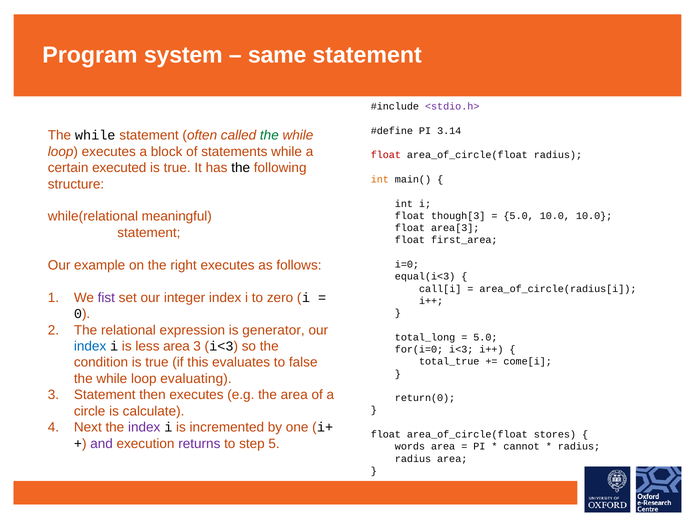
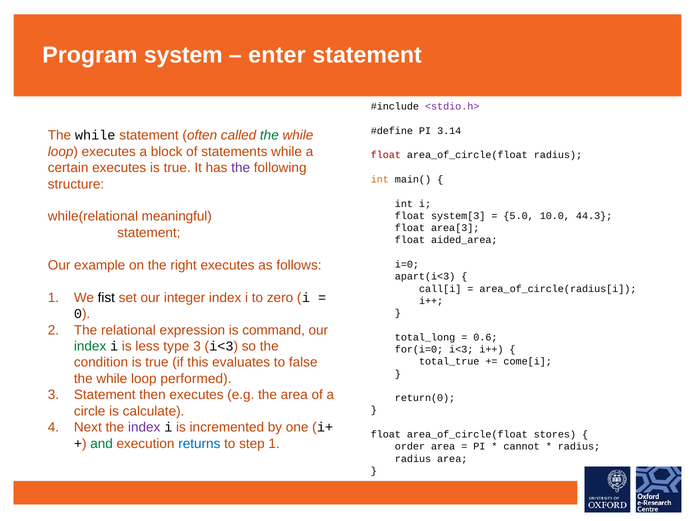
same: same -> enter
certain executed: executed -> executes
the at (241, 168) colour: black -> purple
though[3: though[3 -> system[3
10.0 10.0: 10.0 -> 44.3
first_area: first_area -> aided_area
equal(i<3: equal(i<3 -> apart(i<3
fist colour: purple -> black
generator: generator -> command
5.0 at (485, 337): 5.0 -> 0.6
index at (90, 346) colour: blue -> green
less area: area -> type
evaluating: evaluating -> performed
and colour: purple -> green
returns colour: purple -> blue
step 5: 5 -> 1
words: words -> order
